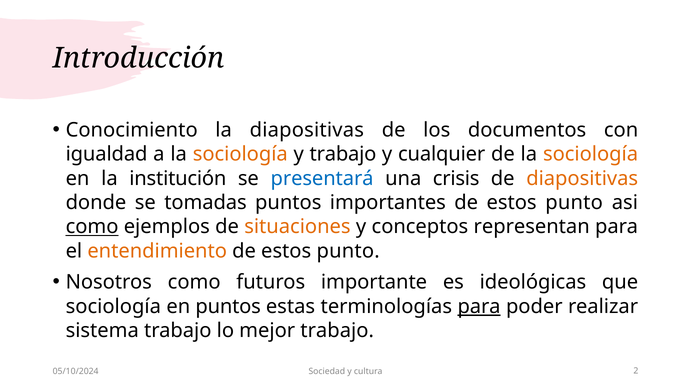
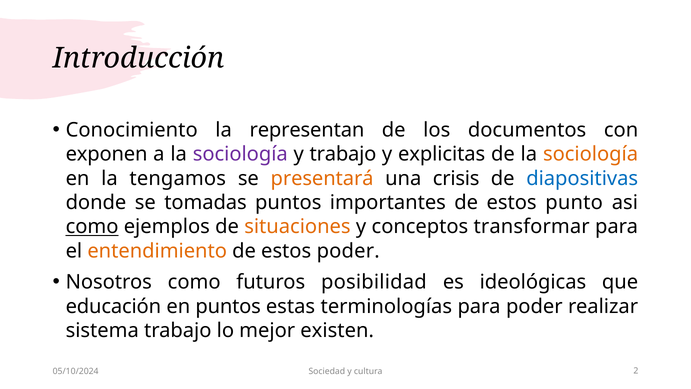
la diapositivas: diapositivas -> representan
igualdad: igualdad -> exponen
sociología at (240, 154) colour: orange -> purple
cualquier: cualquier -> explicitas
institución: institución -> tengamos
presentará colour: blue -> orange
diapositivas at (582, 178) colour: orange -> blue
representan: representan -> transformar
punto at (348, 251): punto -> poder
importante: importante -> posibilidad
sociología at (113, 306): sociología -> educación
para at (479, 306) underline: present -> none
mejor trabajo: trabajo -> existen
